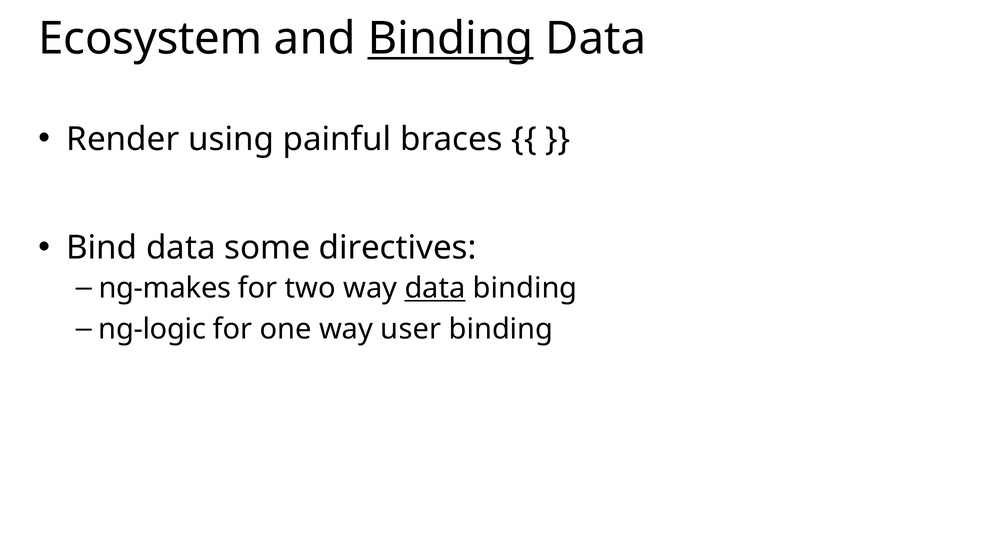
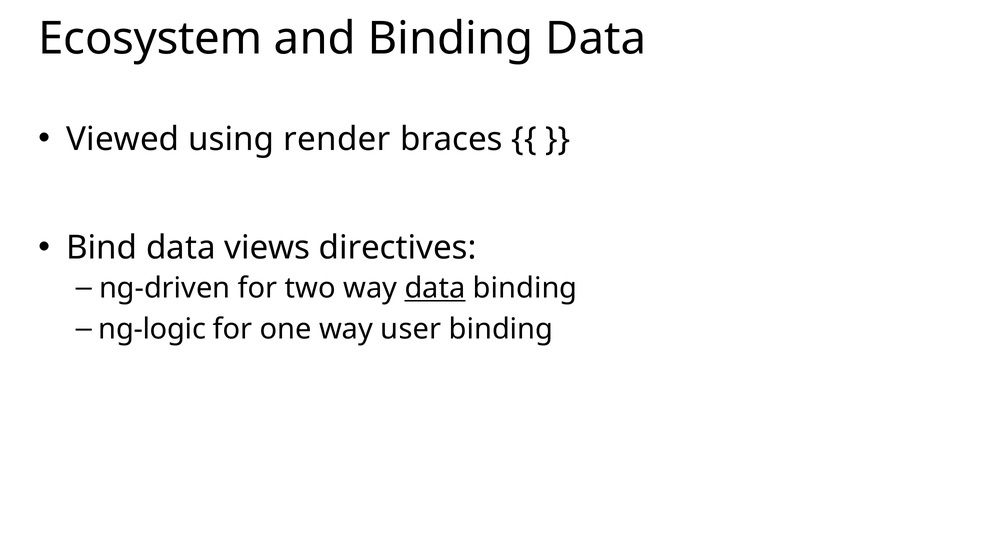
Binding at (450, 39) underline: present -> none
Render: Render -> Viewed
painful: painful -> render
some: some -> views
ng-makes: ng-makes -> ng-driven
